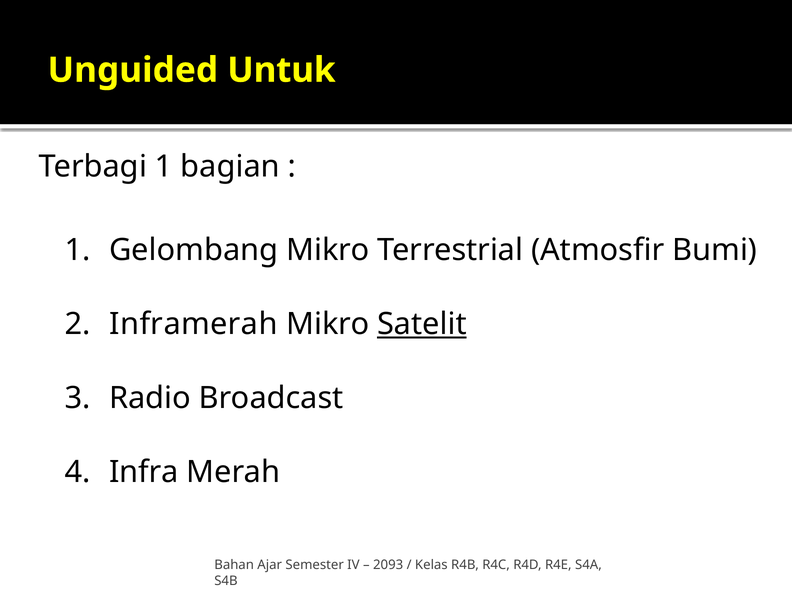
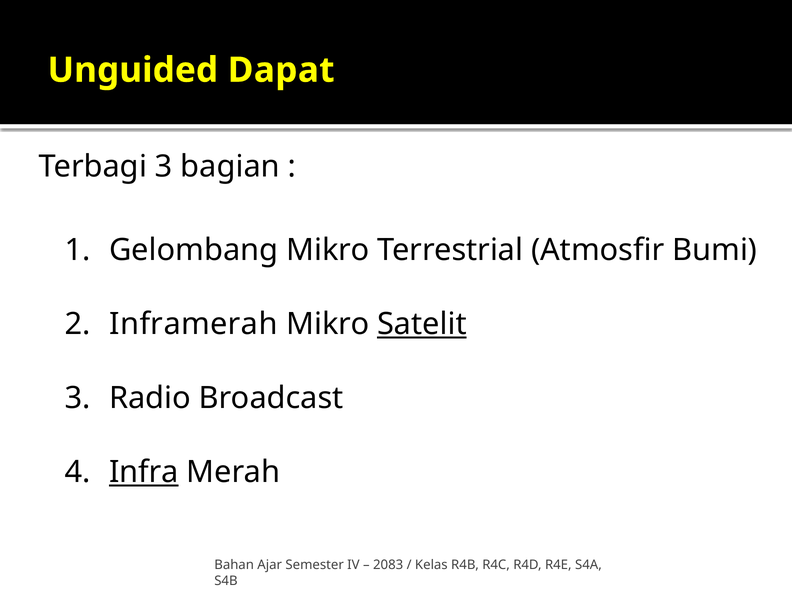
Untuk: Untuk -> Dapat
Terbagi 1: 1 -> 3
Infra underline: none -> present
2093: 2093 -> 2083
